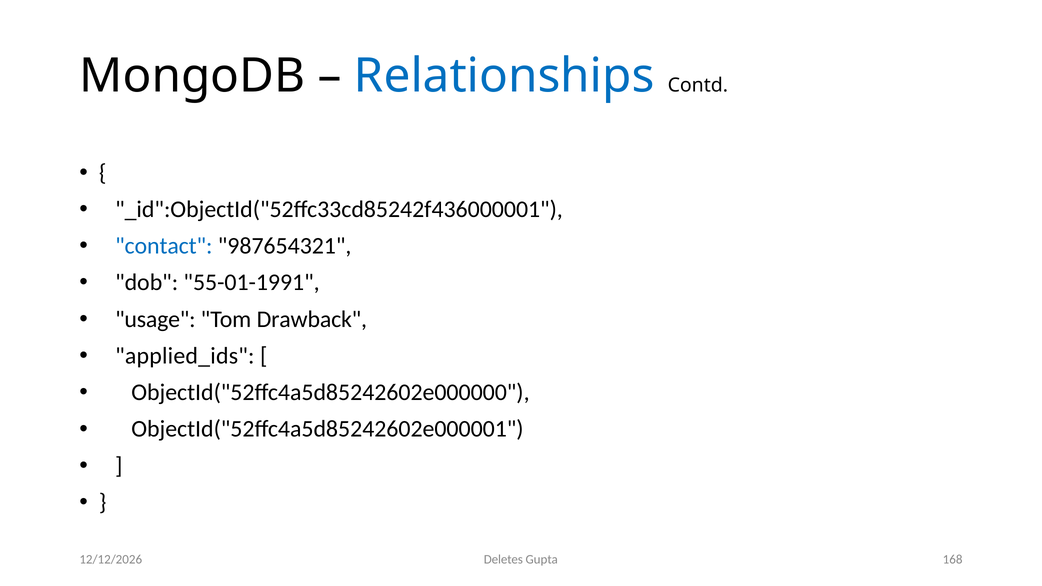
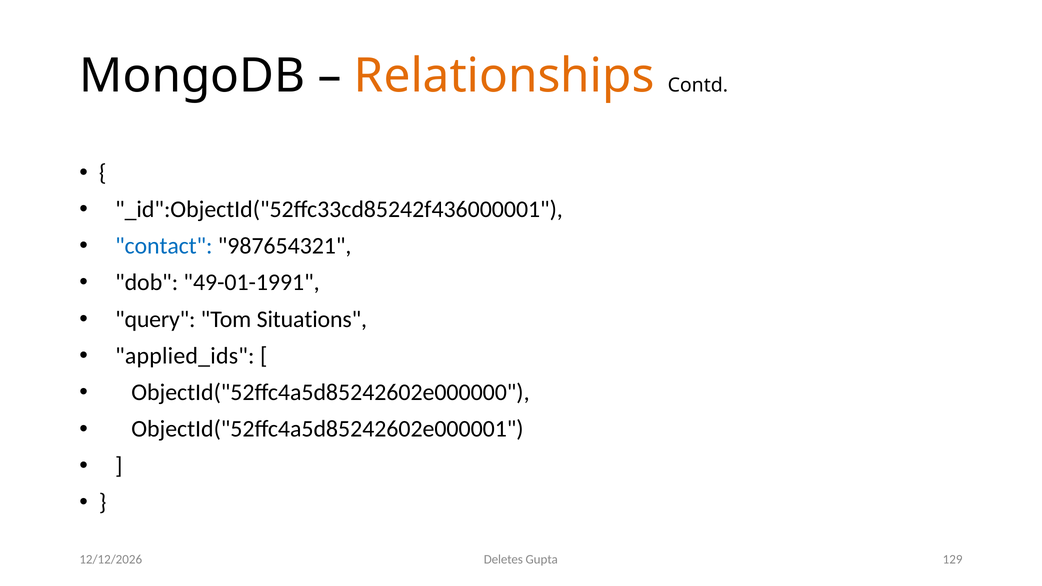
Relationships colour: blue -> orange
55-01-1991: 55-01-1991 -> 49-01-1991
usage: usage -> query
Drawback: Drawback -> Situations
168: 168 -> 129
